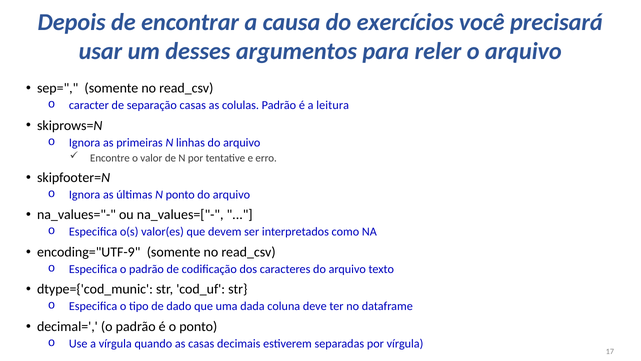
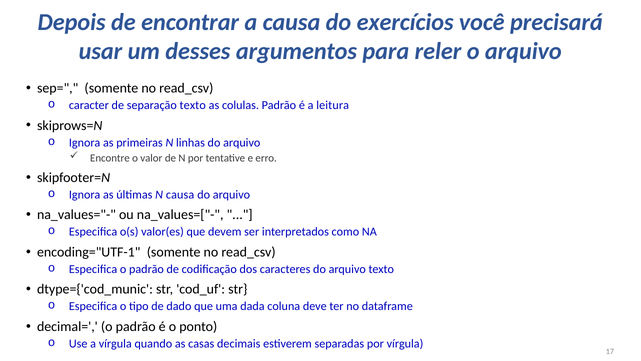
separação casas: casas -> texto
N ponto: ponto -> causa
encoding="UTF-9: encoding="UTF-9 -> encoding="UTF-1
